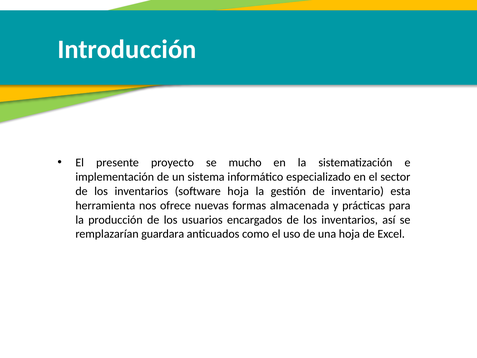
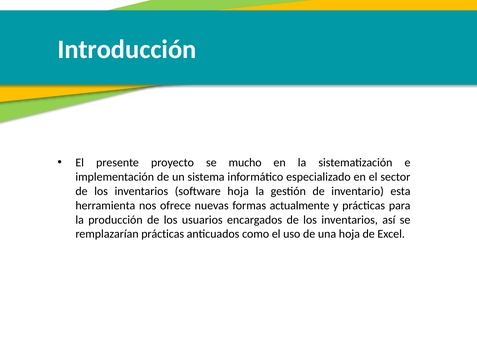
almacenada: almacenada -> actualmente
remplazarían guardara: guardara -> prácticas
